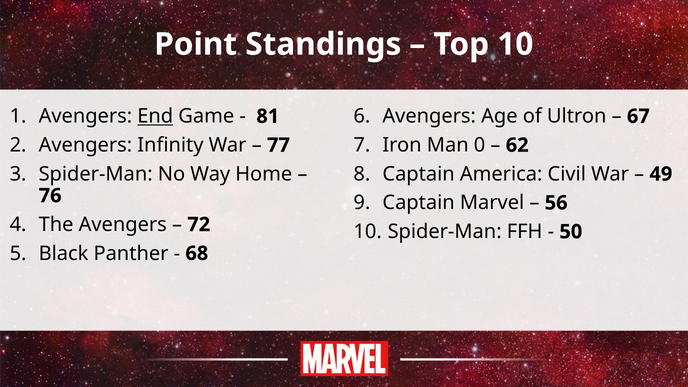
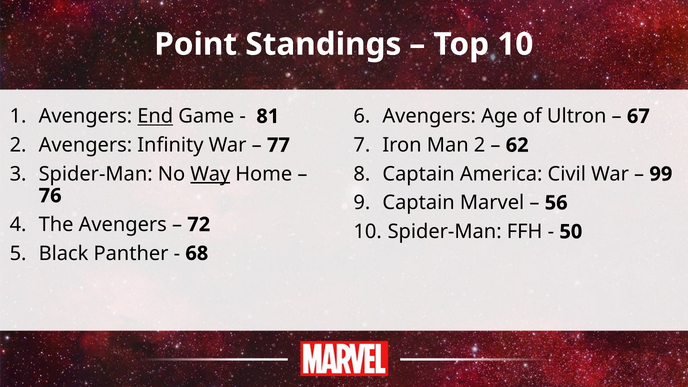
Man 0: 0 -> 2
Way underline: none -> present
49: 49 -> 99
